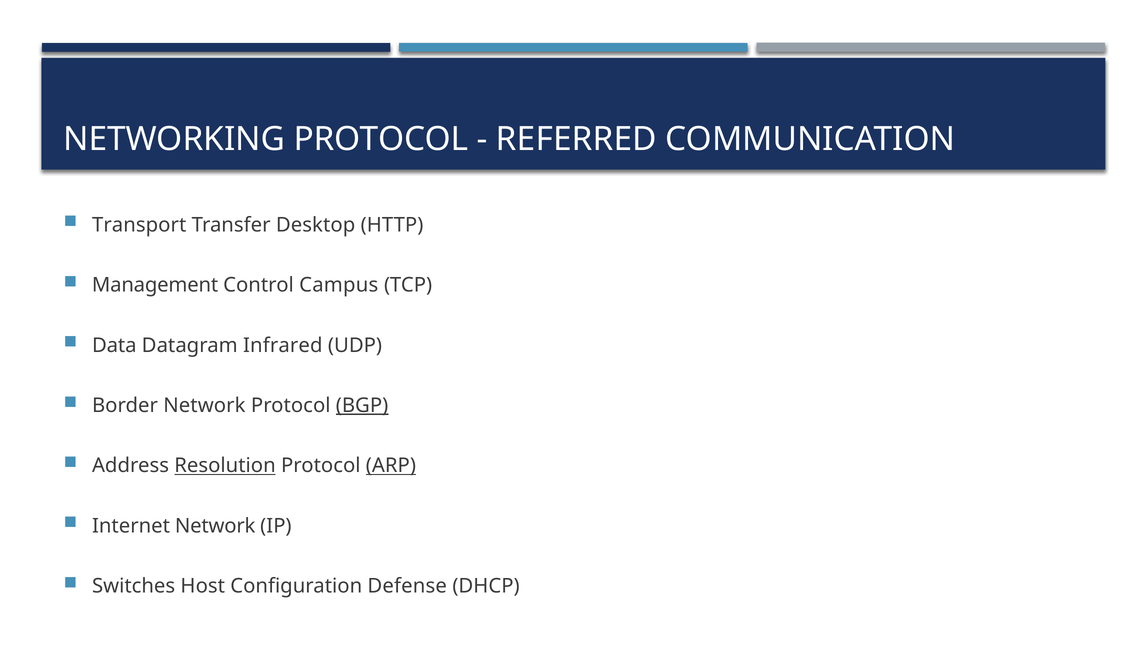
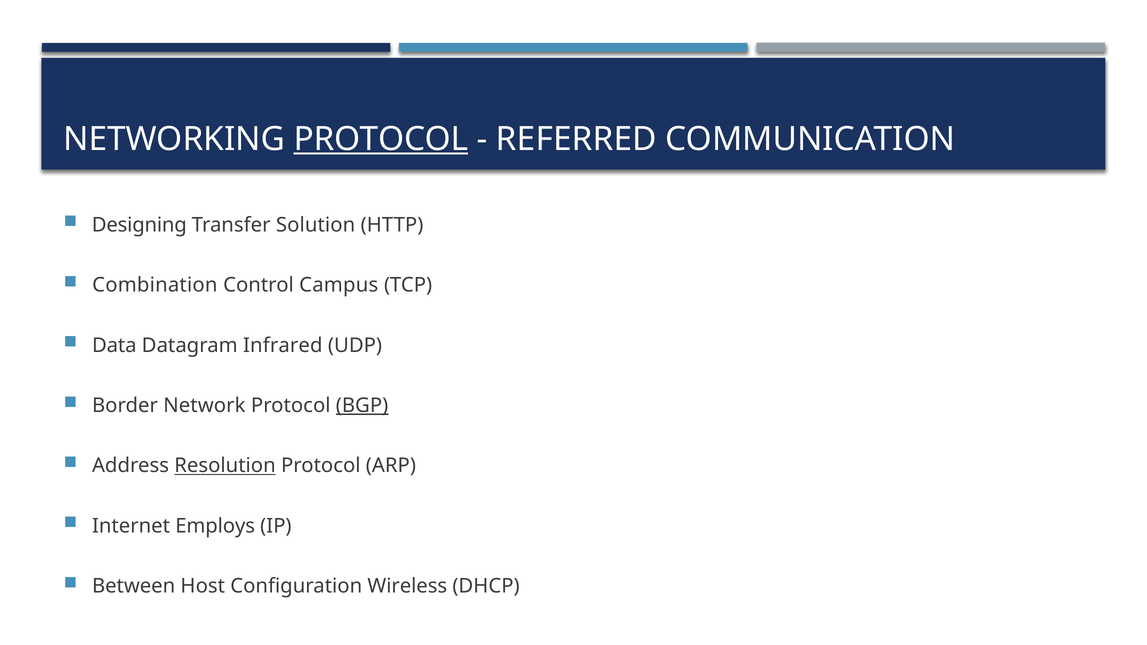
PROTOCOL at (381, 139) underline: none -> present
Transport: Transport -> Designing
Desktop: Desktop -> Solution
Management: Management -> Combination
ARP underline: present -> none
Internet Network: Network -> Employs
Switches: Switches -> Between
Defense: Defense -> Wireless
